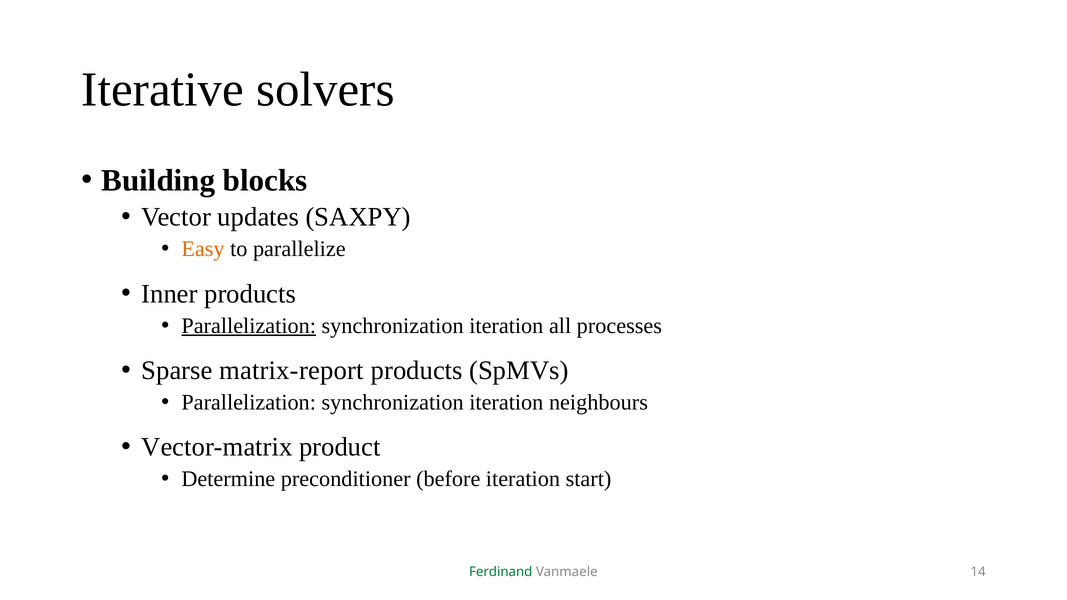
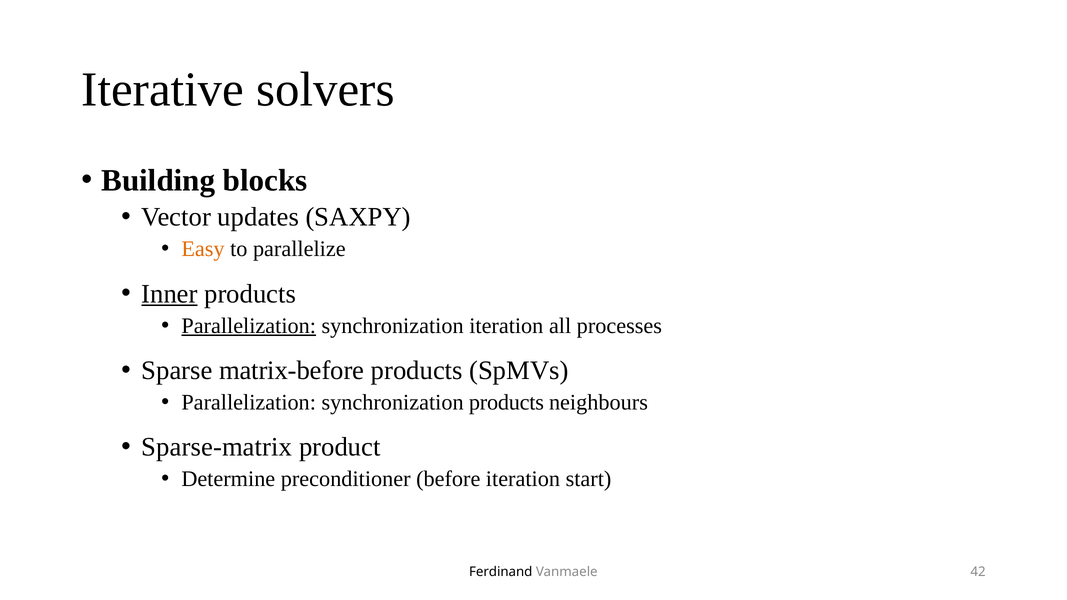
Inner underline: none -> present
matrix-report: matrix-report -> matrix-before
iteration at (506, 402): iteration -> products
Vector-matrix: Vector-matrix -> Sparse-matrix
Ferdinand colour: green -> black
14: 14 -> 42
